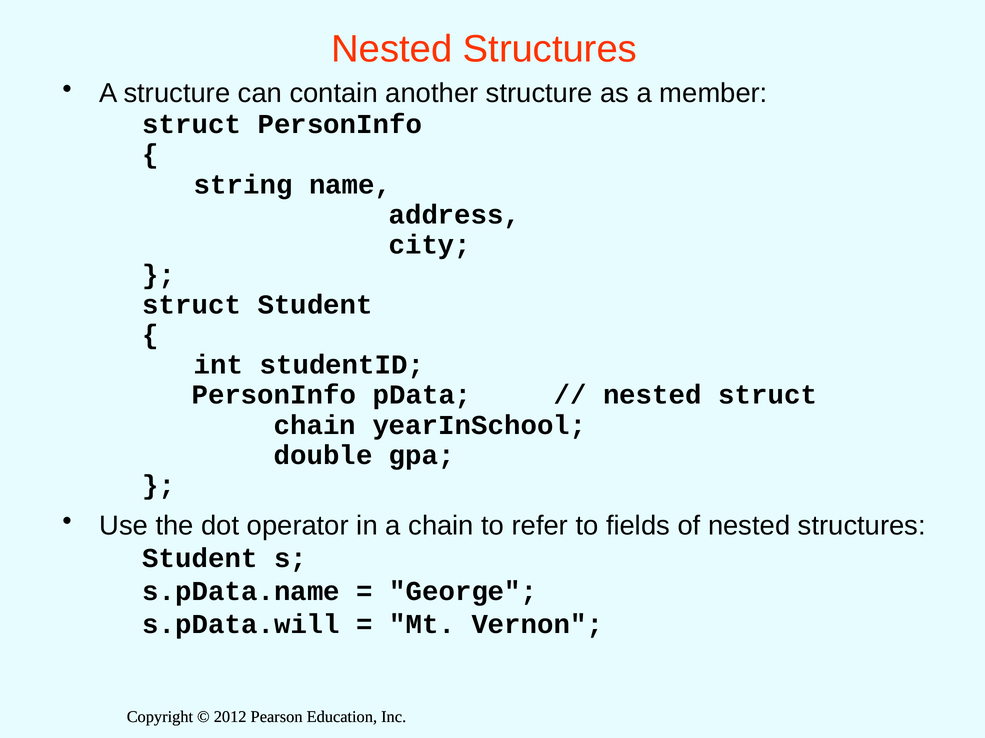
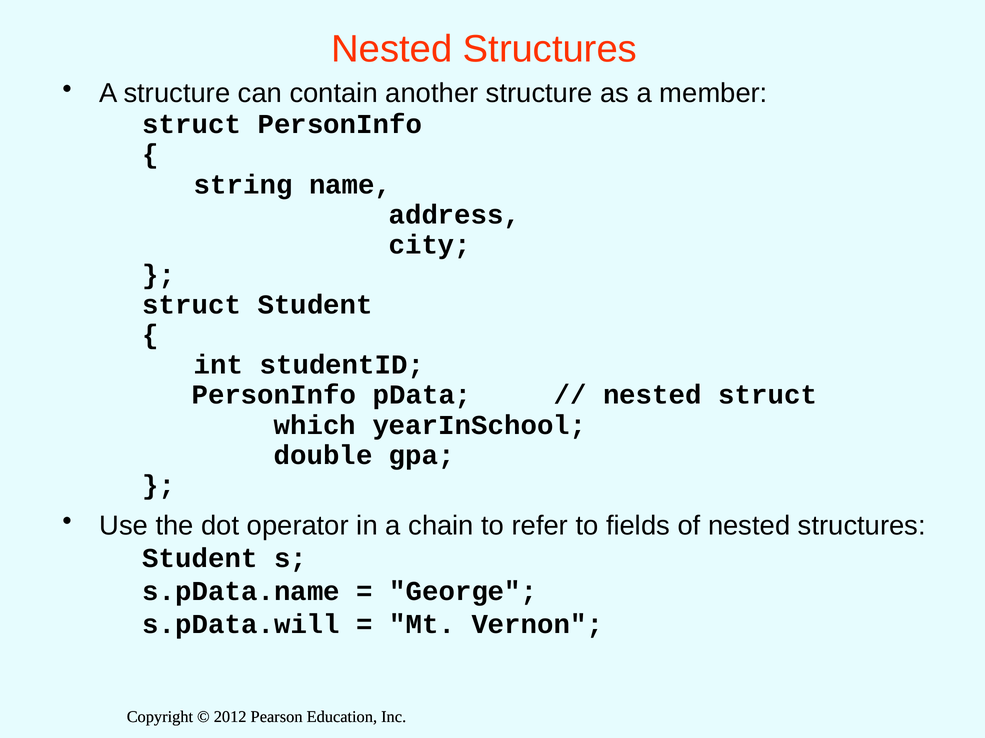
chain at (315, 425): chain -> which
